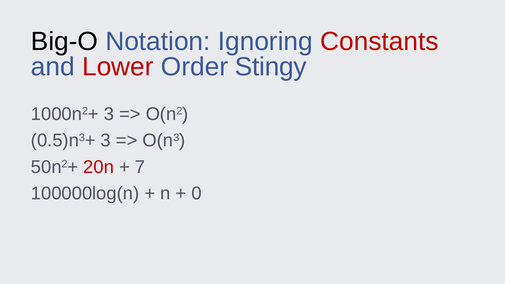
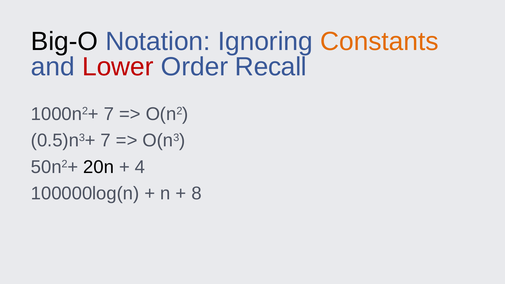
Constants colour: red -> orange
Stingy: Stingy -> Recall
3 at (109, 114): 3 -> 7
3 at (106, 141): 3 -> 7
20n colour: red -> black
7: 7 -> 4
0: 0 -> 8
